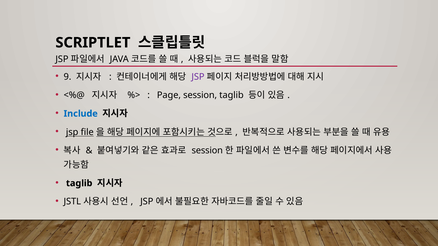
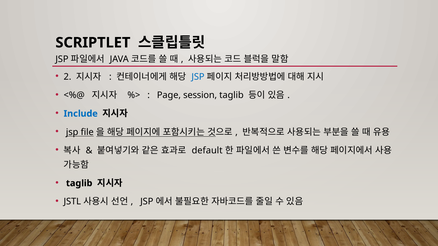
9: 9 -> 2
JSP at (198, 77) colour: purple -> blue
session at (207, 151): session -> default
